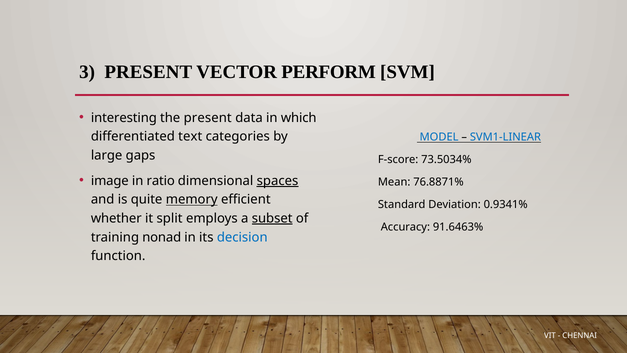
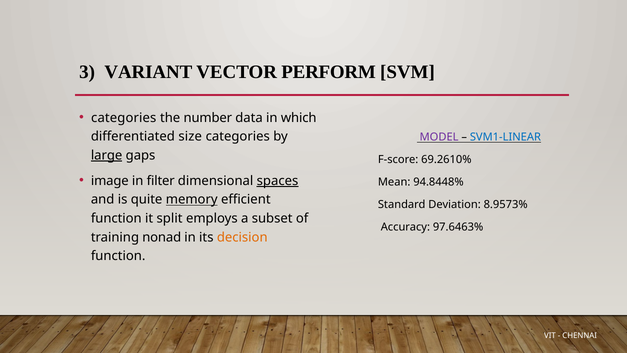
3 PRESENT: PRESENT -> VARIANT
interesting at (124, 118): interesting -> categories
the present: present -> number
text: text -> size
MODEL colour: blue -> purple
large underline: none -> present
73.5034%: 73.5034% -> 69.2610%
ratio: ratio -> filter
76.8871%: 76.8871% -> 94.8448%
0.9341%: 0.9341% -> 8.9573%
whether at (116, 218): whether -> function
subset underline: present -> none
91.6463%: 91.6463% -> 97.6463%
decision colour: blue -> orange
